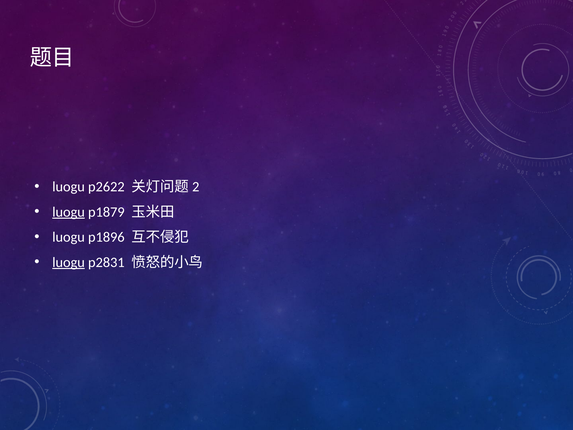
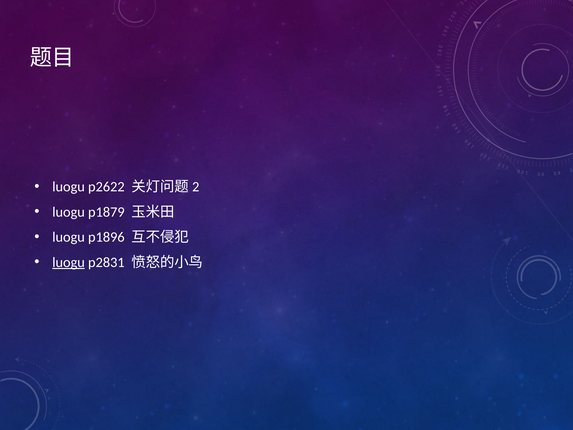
luogu at (69, 212) underline: present -> none
